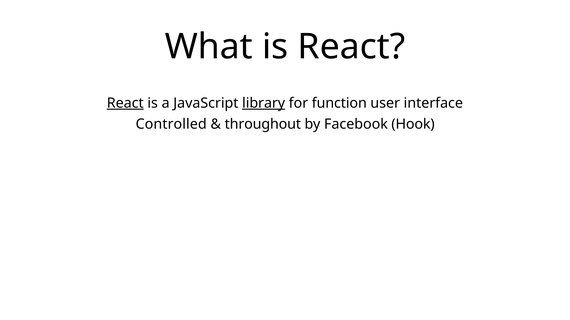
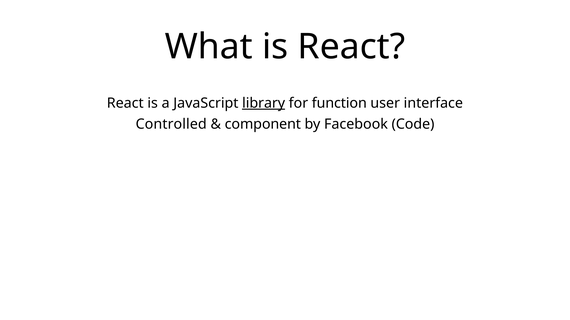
React at (125, 103) underline: present -> none
throughout: throughout -> component
Hook: Hook -> Code
